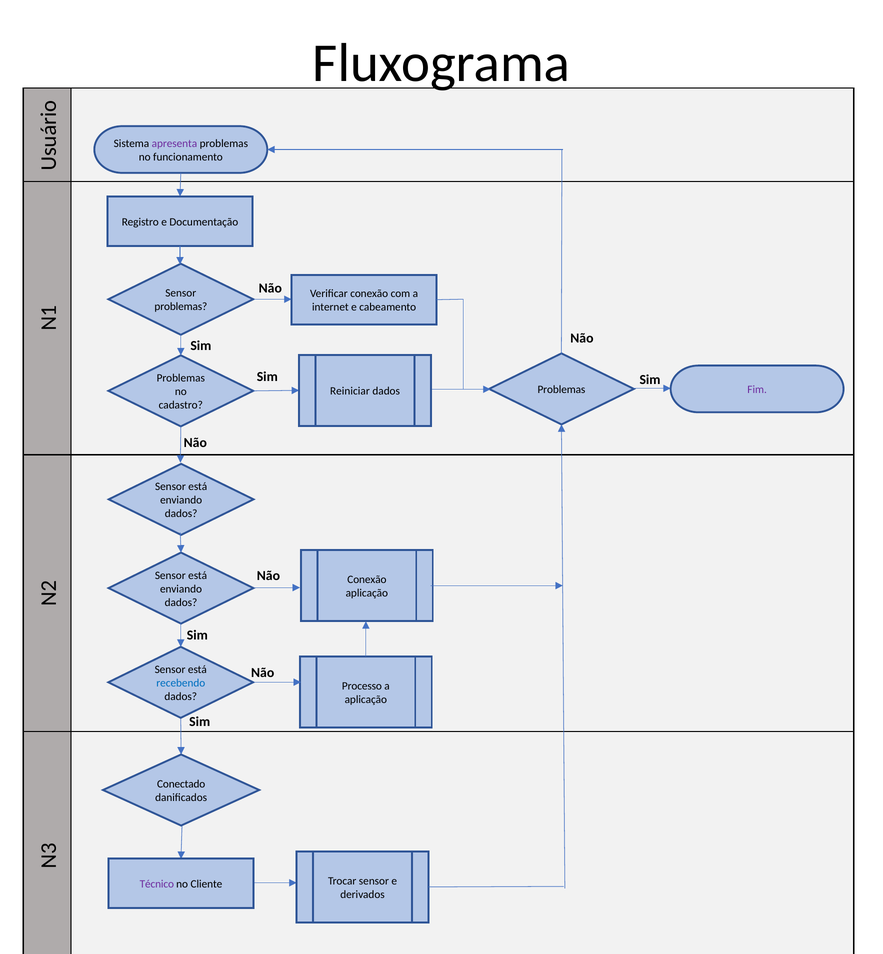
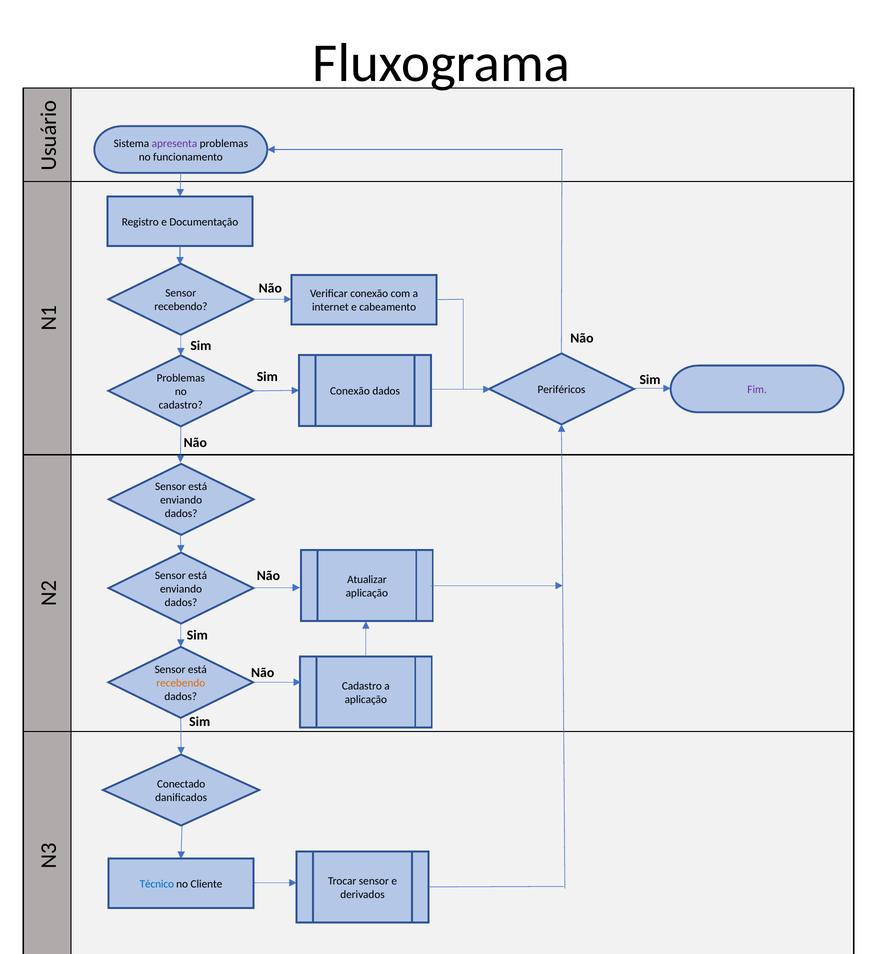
problemas at (181, 307): problemas -> recebendo
Problemas at (561, 390): Problemas -> Periféricos
Reiniciar at (350, 391): Reiniciar -> Conexão
Não Conexão: Conexão -> Atualizar
recebendo at (181, 683) colour: blue -> orange
Processo at (362, 686): Processo -> Cadastro
Técnico colour: purple -> blue
